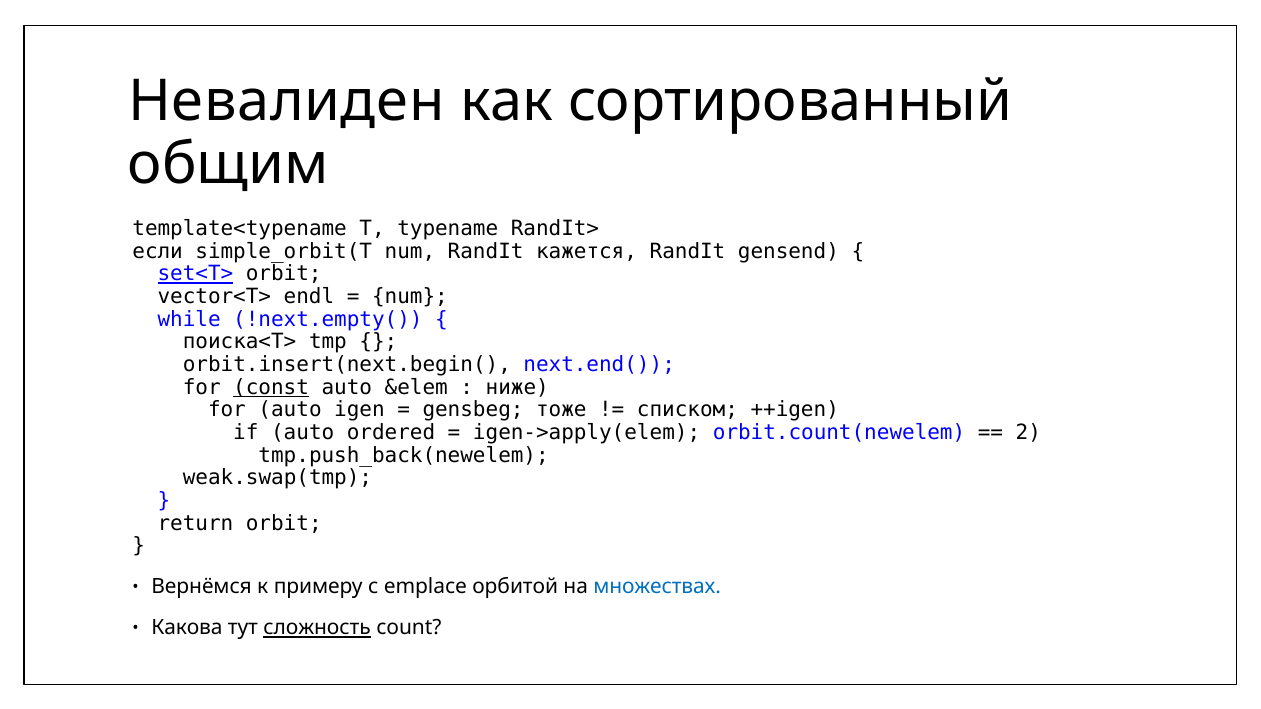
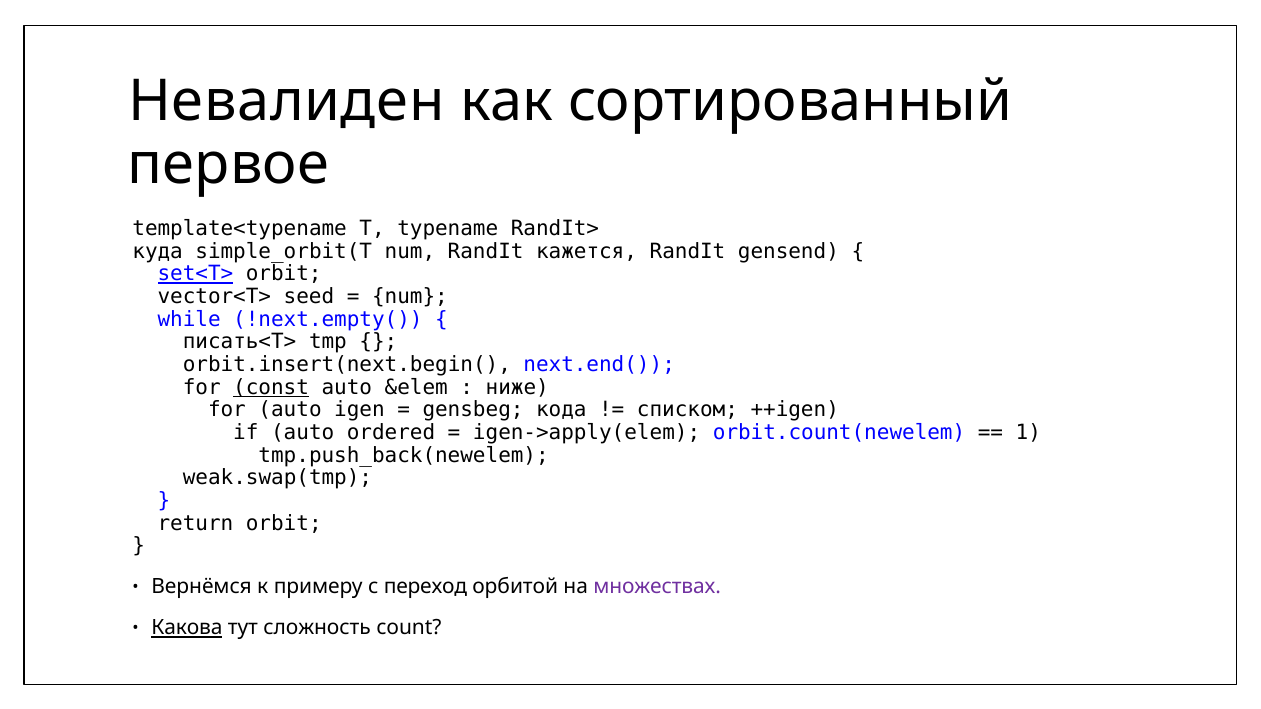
общим: общим -> первое
если: если -> куда
endl: endl -> seed
поиска<T>: поиска<T> -> писать<T>
тоже: тоже -> кода
2: 2 -> 1
emplace: emplace -> переход
множествах colour: blue -> purple
Какова underline: none -> present
сложность underline: present -> none
